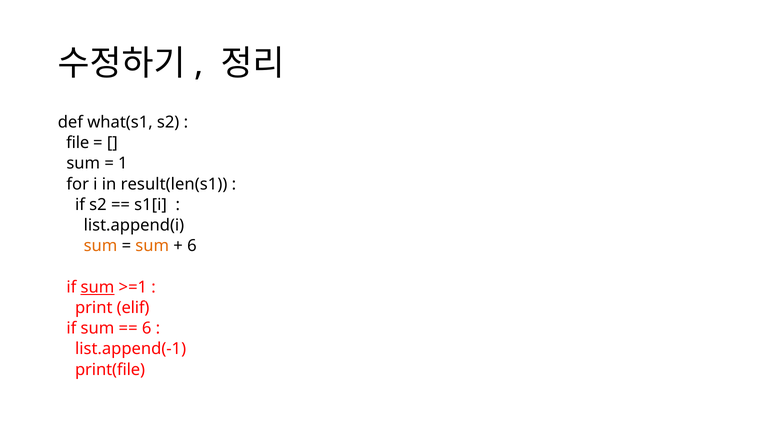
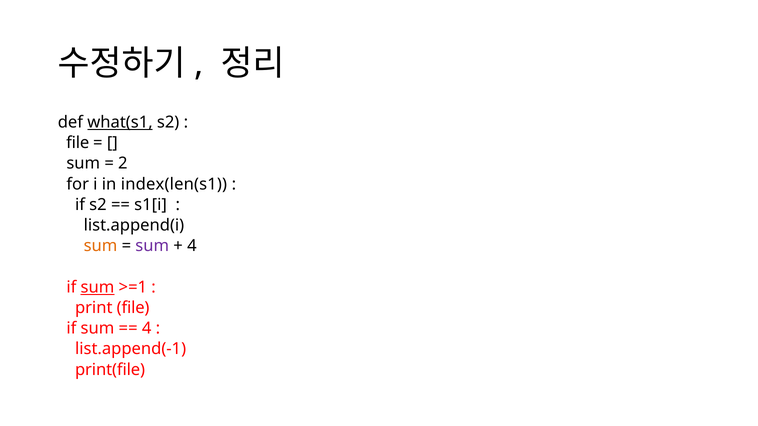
what(s1 underline: none -> present
1: 1 -> 2
result(len(s1: result(len(s1 -> index(len(s1
sum at (152, 246) colour: orange -> purple
6 at (192, 246): 6 -> 4
print elif: elif -> file
6 at (147, 329): 6 -> 4
